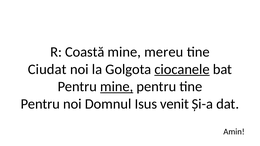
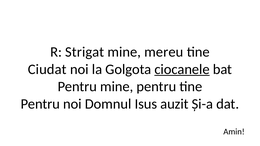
Coastă: Coastă -> Strigat
mine at (117, 87) underline: present -> none
venit: venit -> auzit
